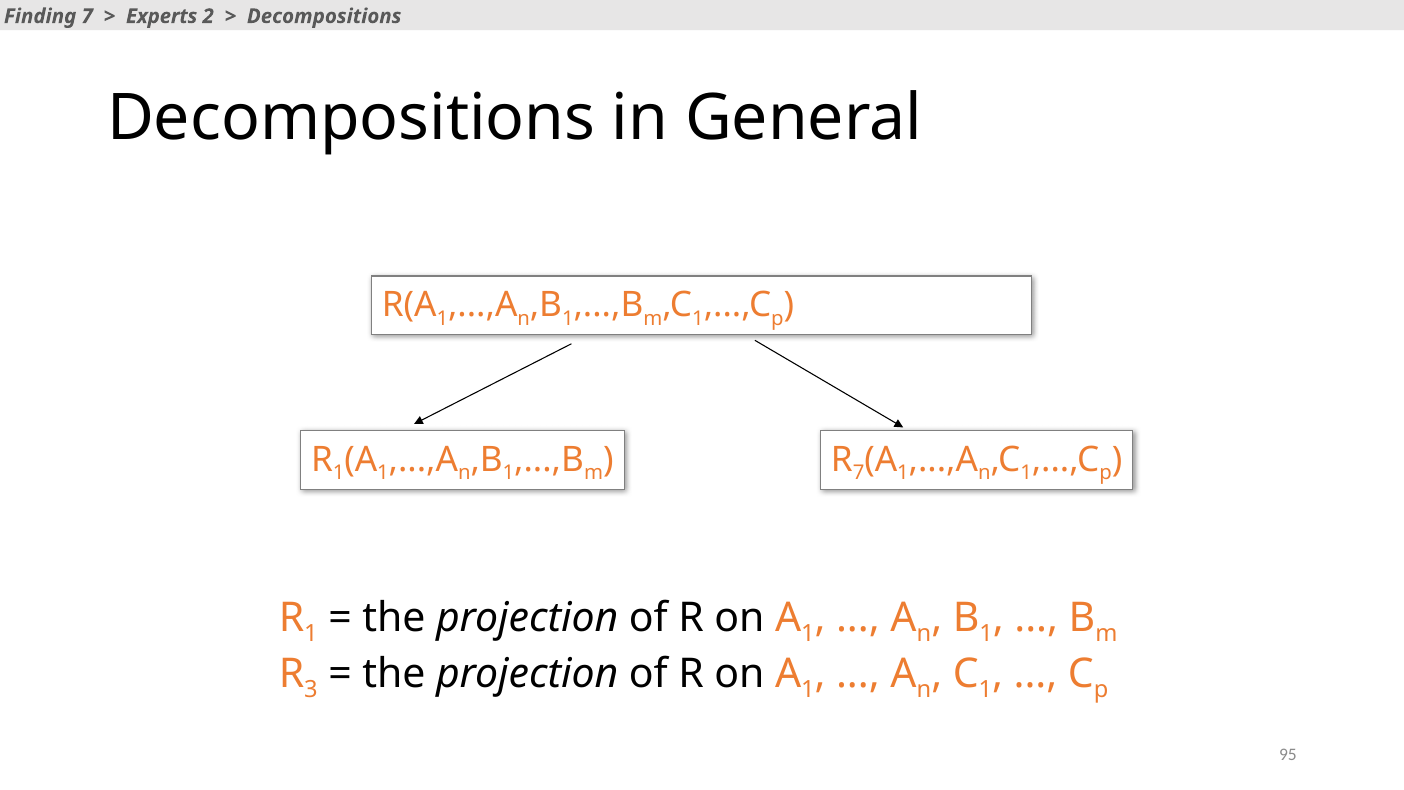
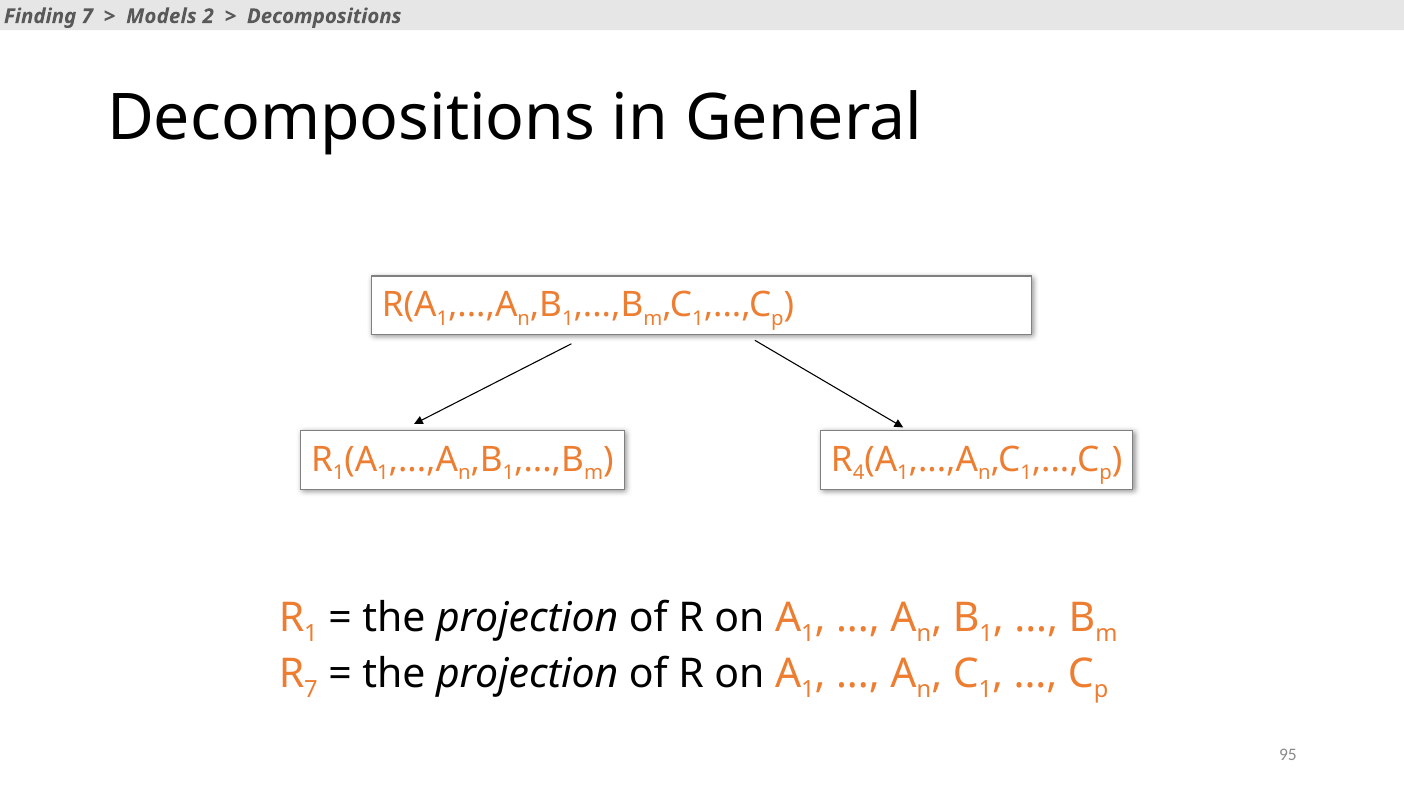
Experts: Experts -> Models
R 7: 7 -> 4
R 3: 3 -> 7
